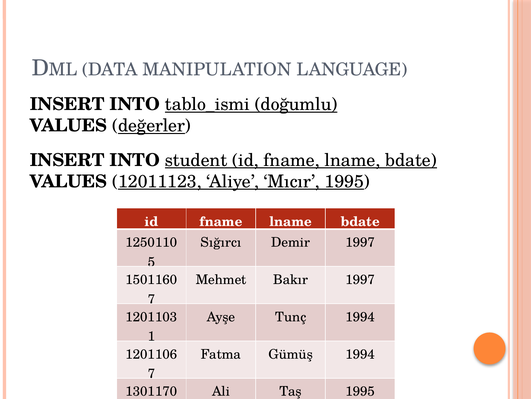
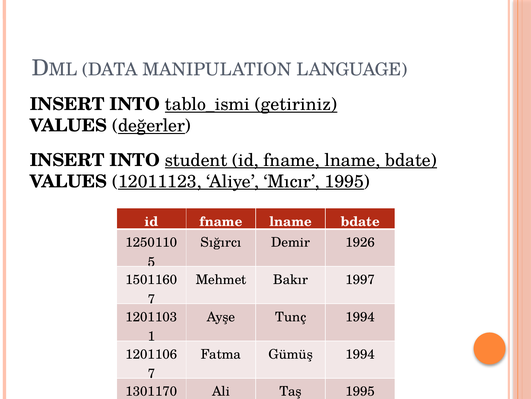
doğumlu: doğumlu -> getiriniz
Demir 1997: 1997 -> 1926
